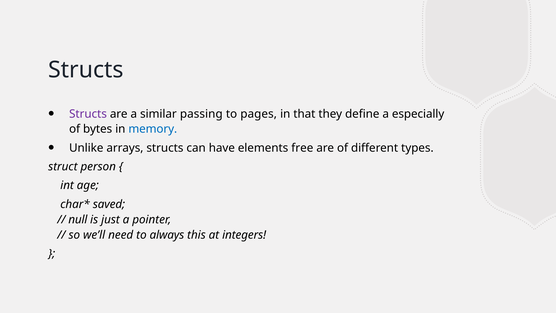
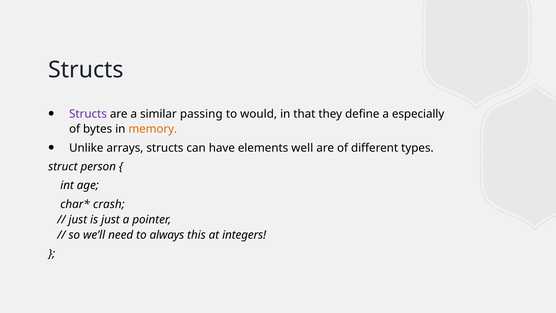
pages: pages -> would
memory colour: blue -> orange
free: free -> well
saved: saved -> crash
null at (78, 219): null -> just
